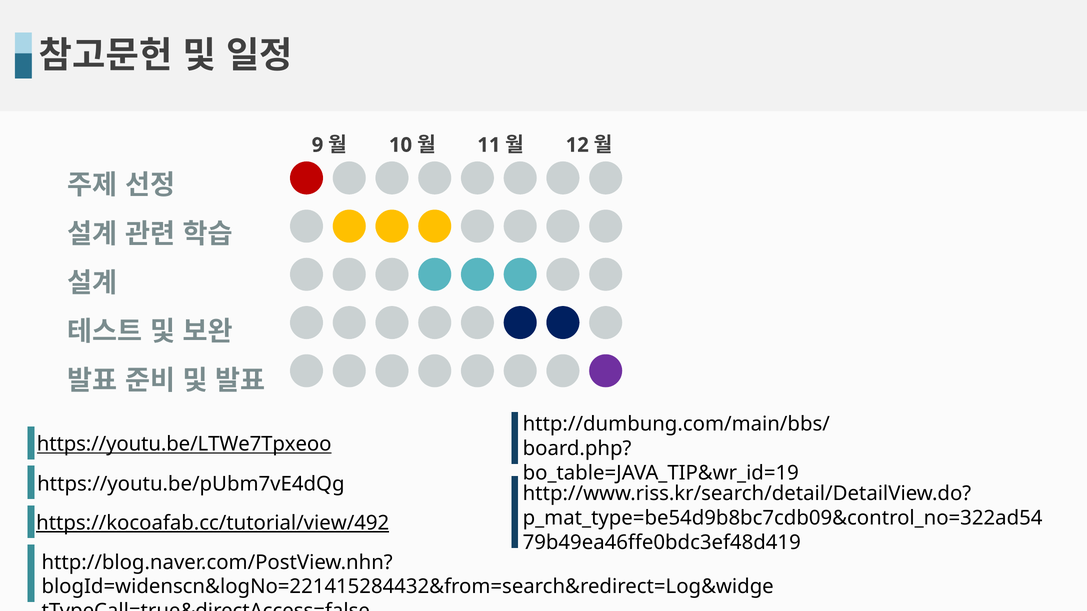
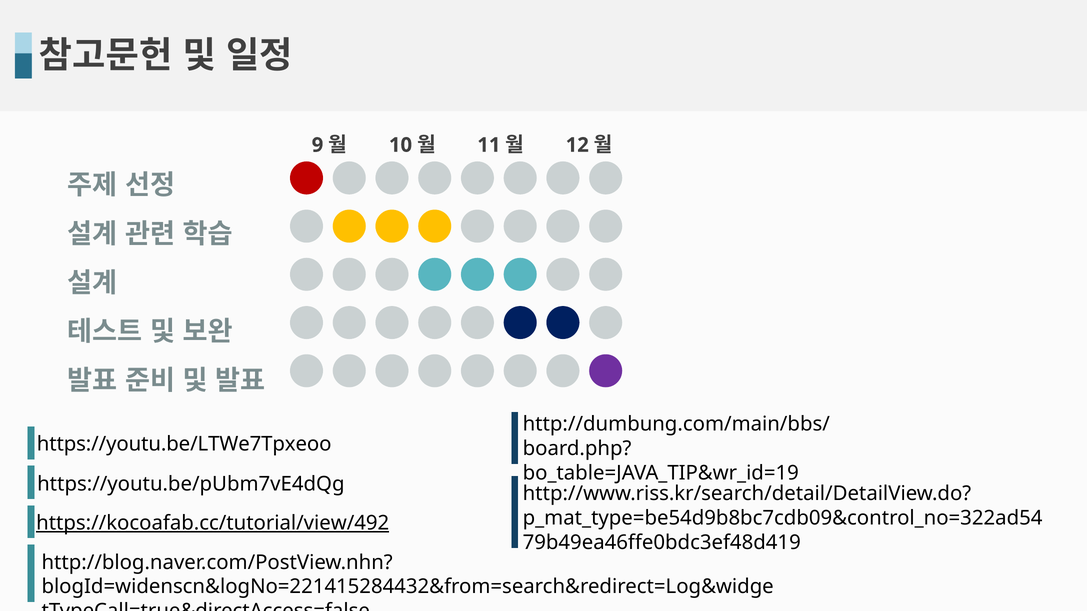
https://youtu.be/LTWe7Tpxeoo underline: present -> none
